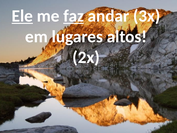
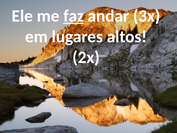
Ele underline: present -> none
